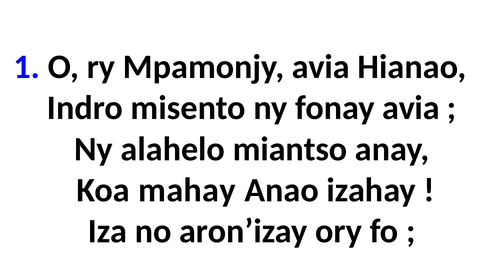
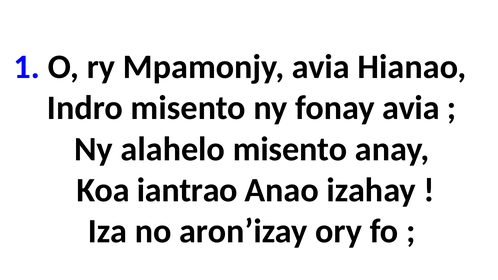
alahelo miantso: miantso -> misento
mahay: mahay -> iantrao
